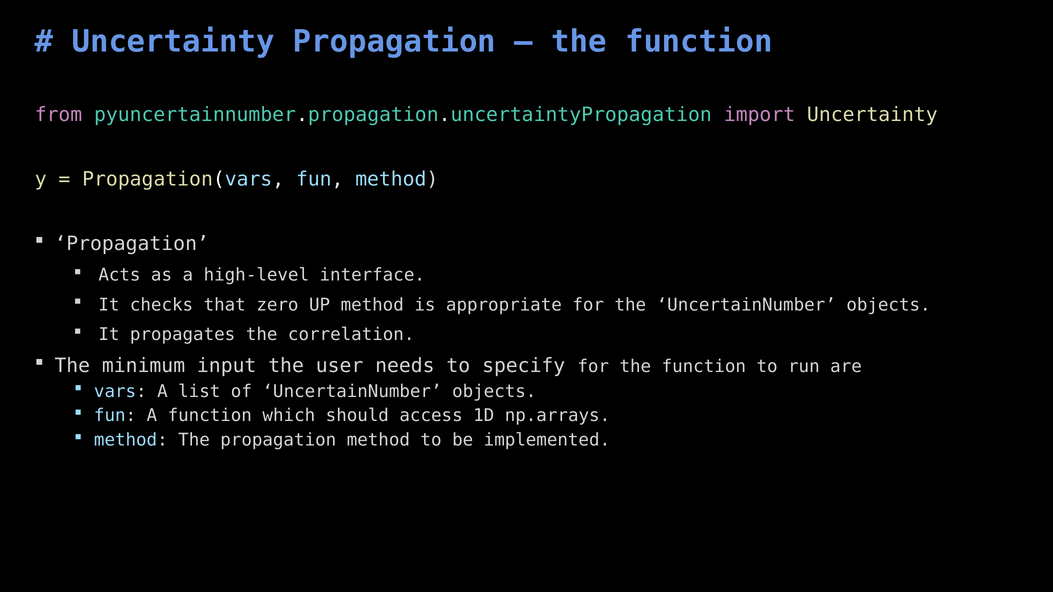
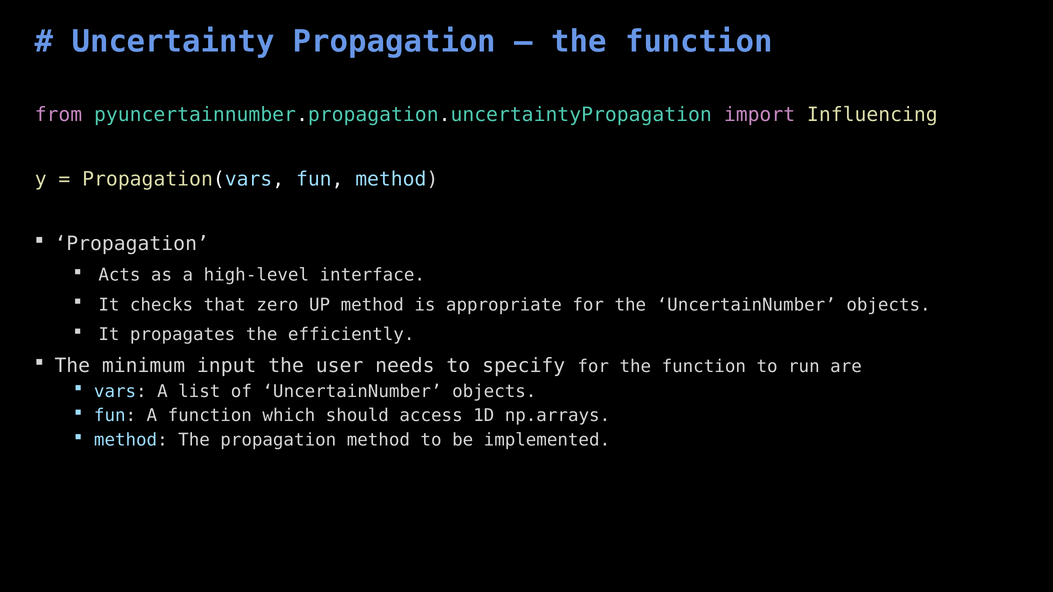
import Uncertainty: Uncertainty -> Influencing
correlation: correlation -> efficiently
